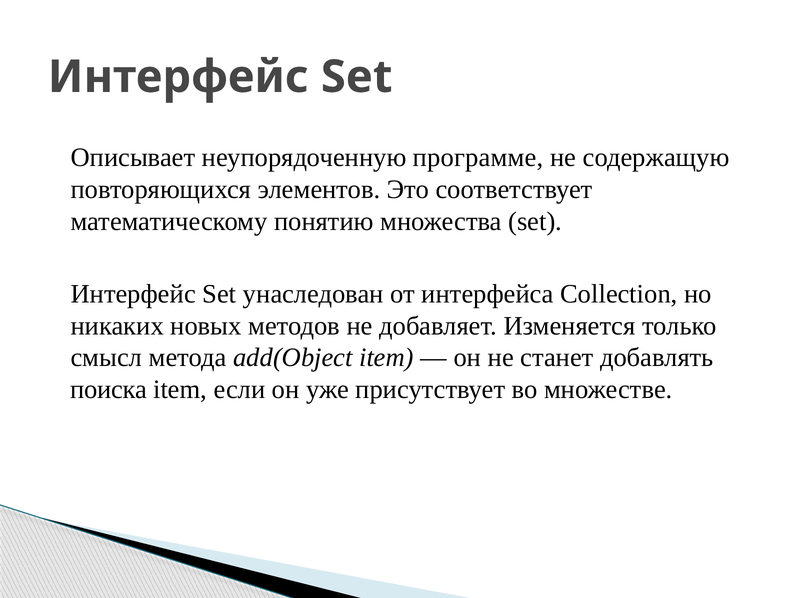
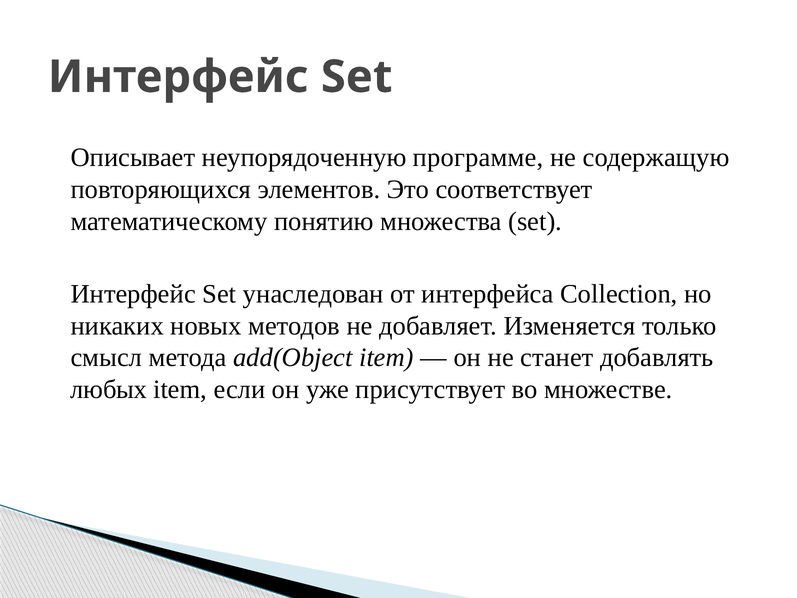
поиска: поиска -> любых
